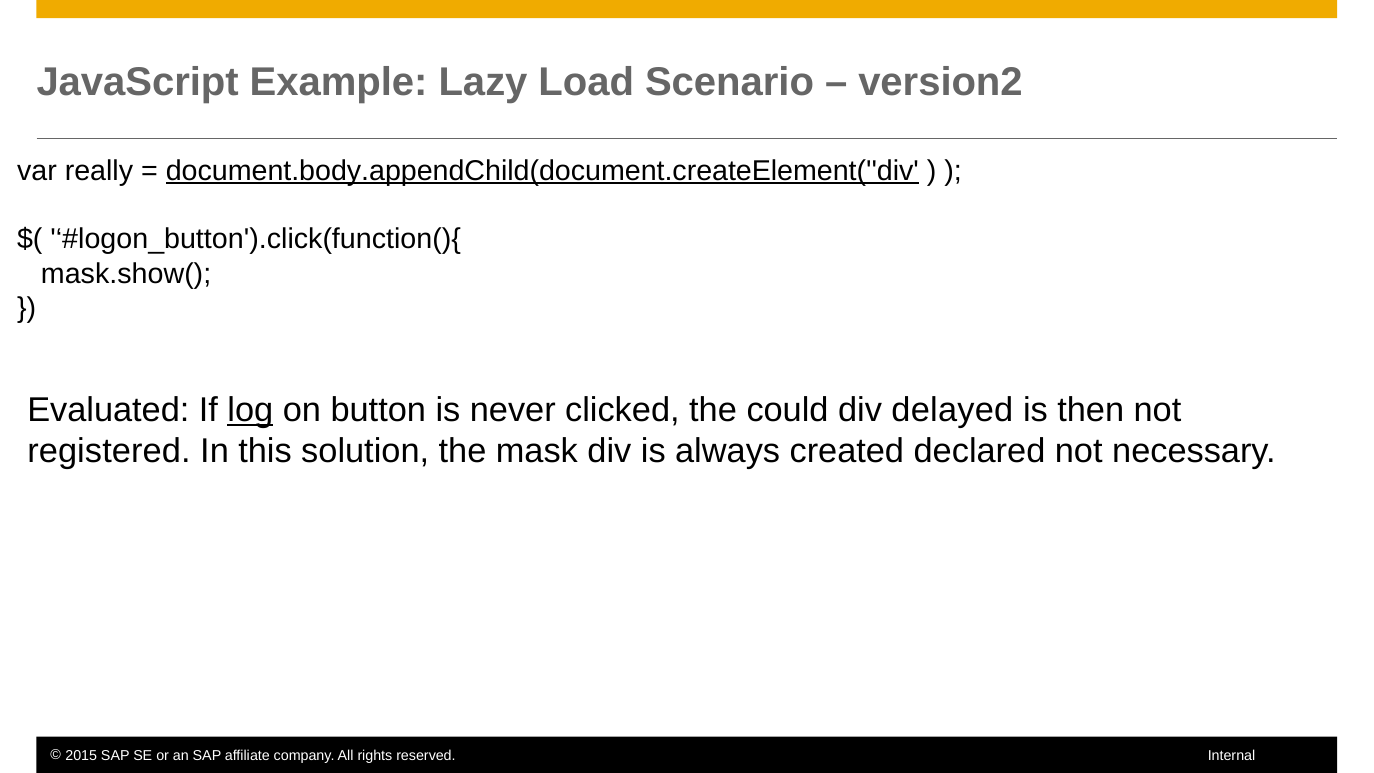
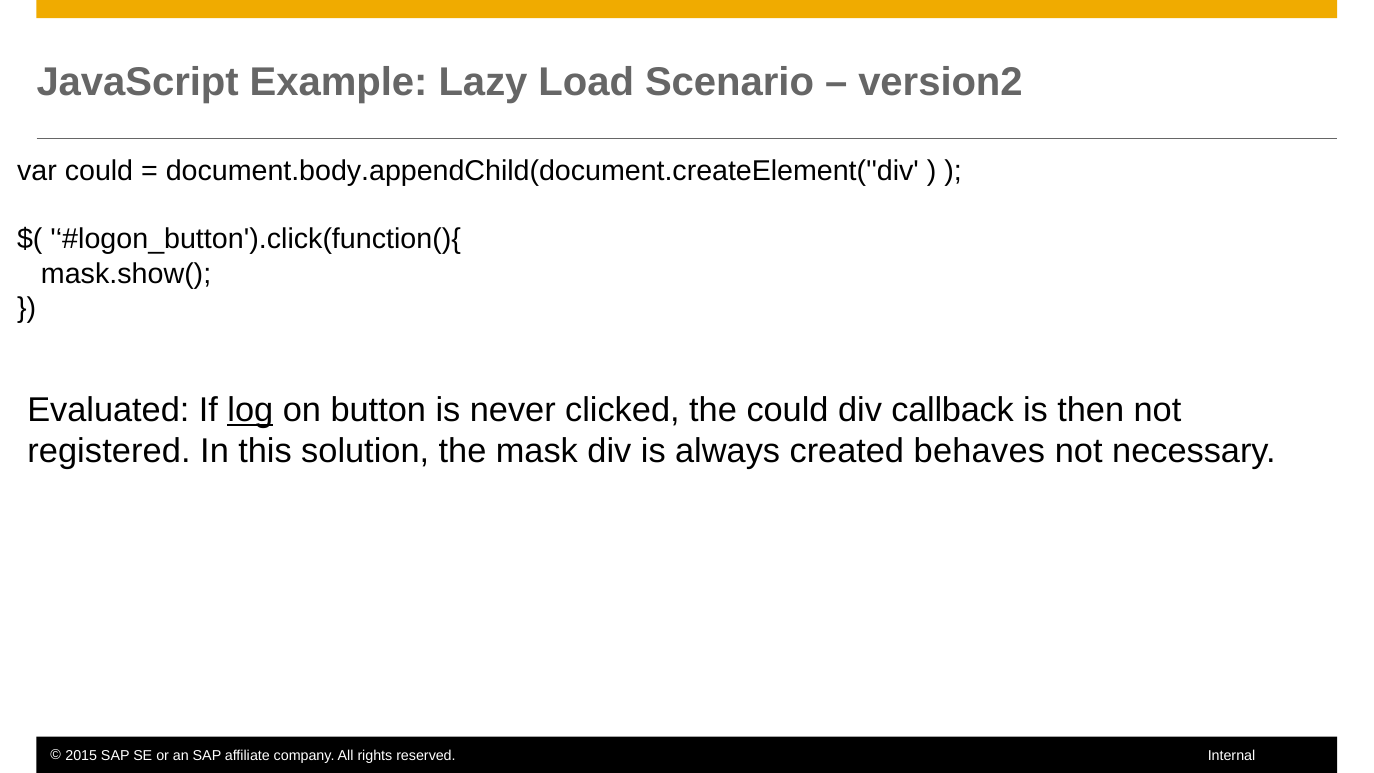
var really: really -> could
document.body.appendChild(document.createElement(''div underline: present -> none
delayed: delayed -> callback
declared: declared -> behaves
